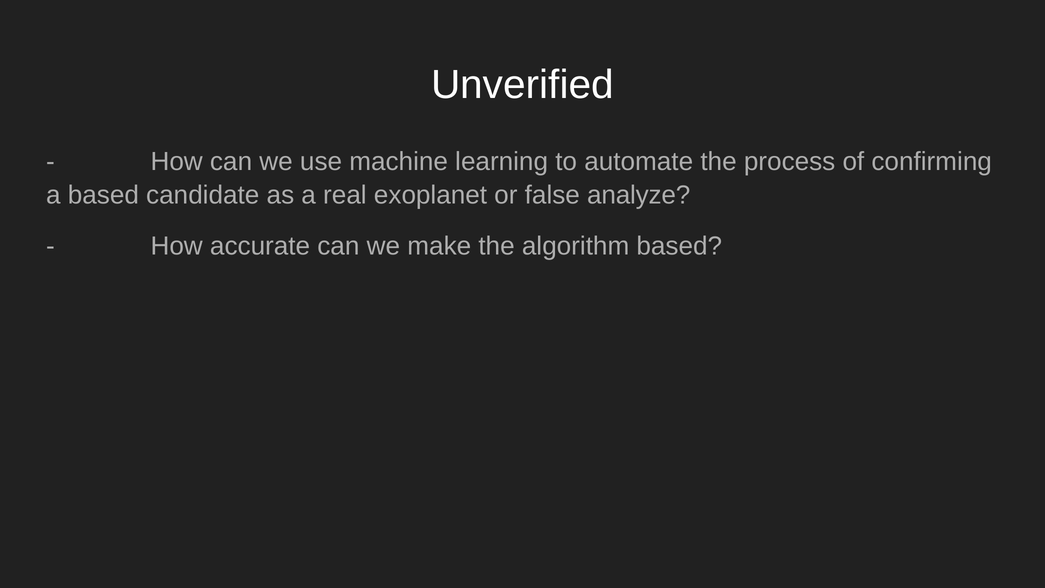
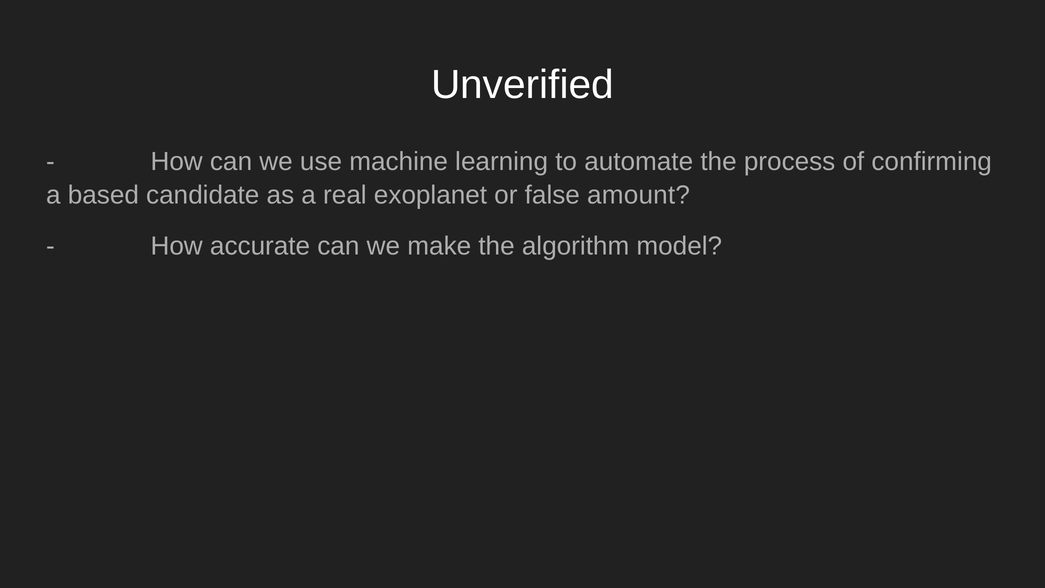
analyze: analyze -> amount
algorithm based: based -> model
